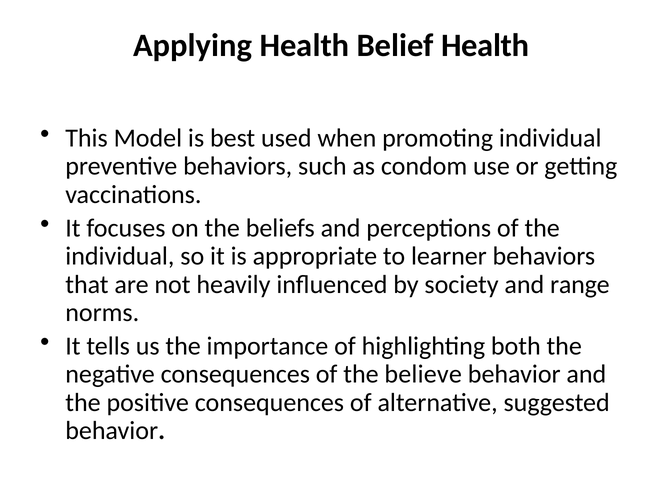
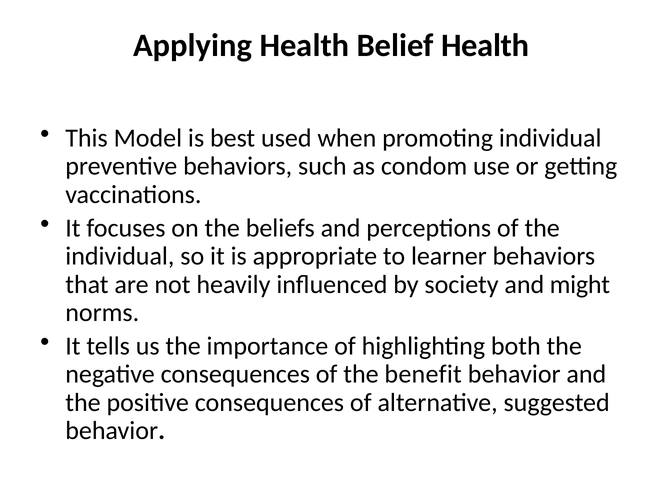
range: range -> might
believe: believe -> benefit
